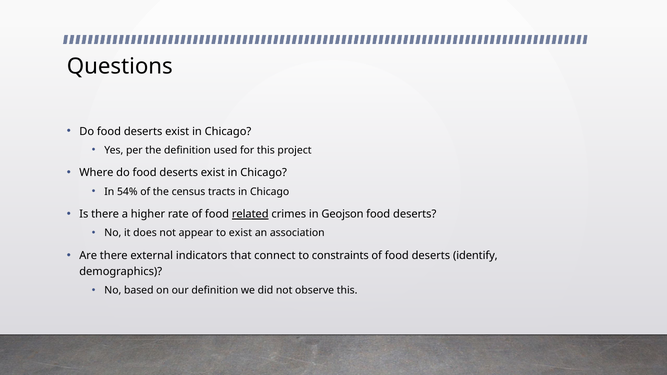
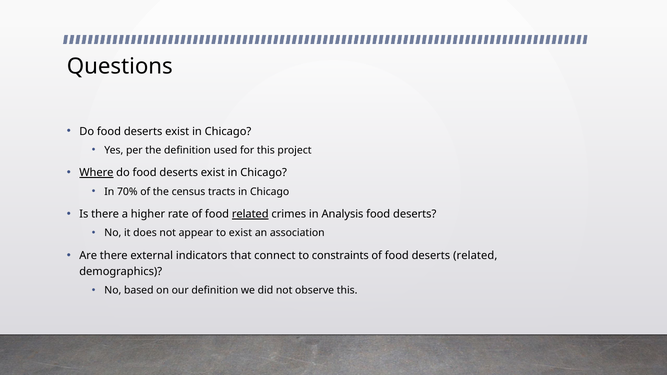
Where underline: none -> present
54%: 54% -> 70%
Geojson: Geojson -> Analysis
deserts identify: identify -> related
